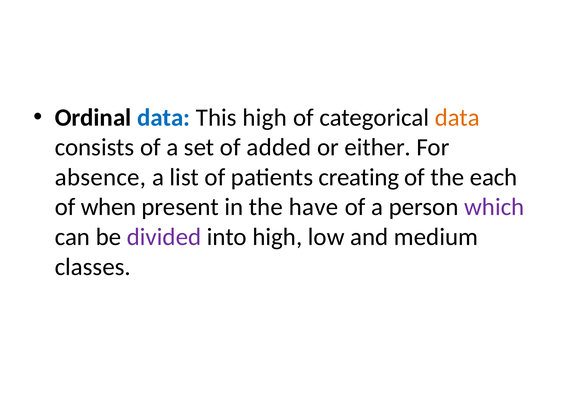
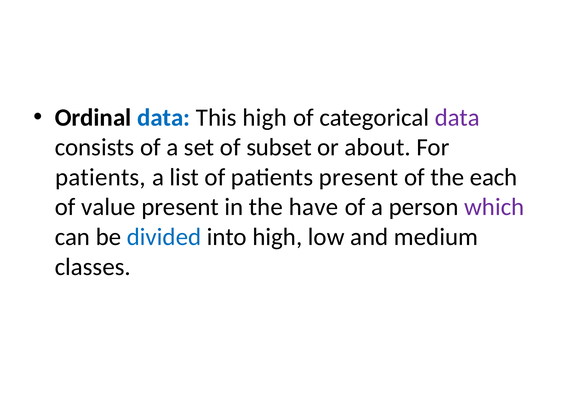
data at (457, 118) colour: orange -> purple
added: added -> subset
either: either -> about
absence at (100, 178): absence -> patients
patients creating: creating -> present
when: when -> value
divided colour: purple -> blue
